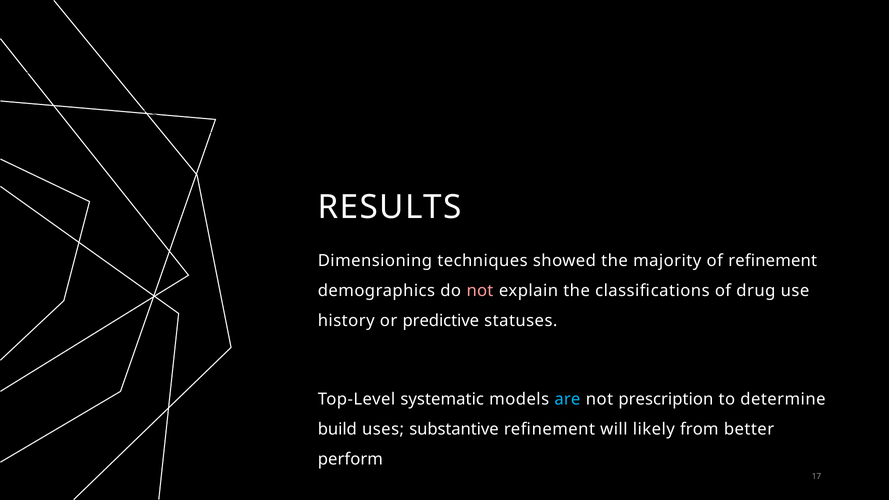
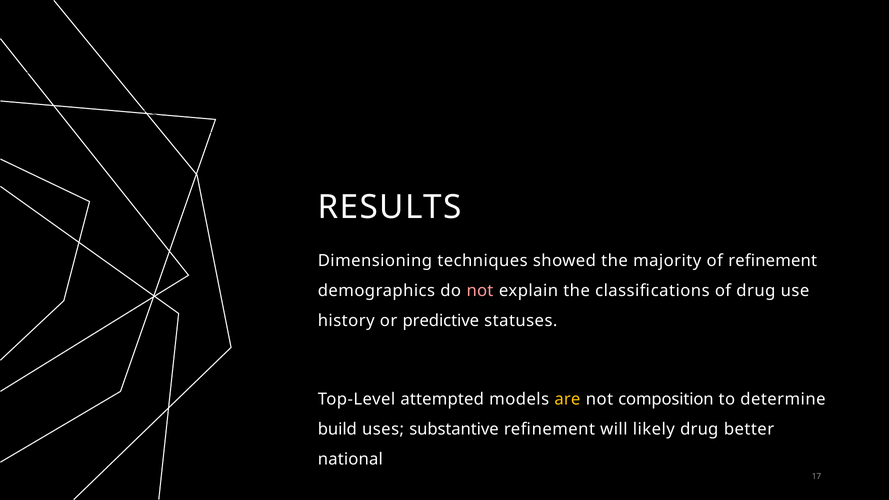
systematic: systematic -> attempted
are colour: light blue -> yellow
prescription: prescription -> composition
likely from: from -> drug
perform: perform -> national
